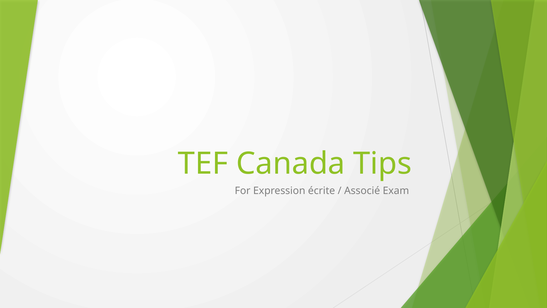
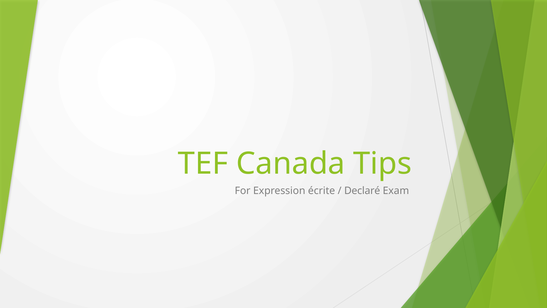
Associé: Associé -> Declaré
